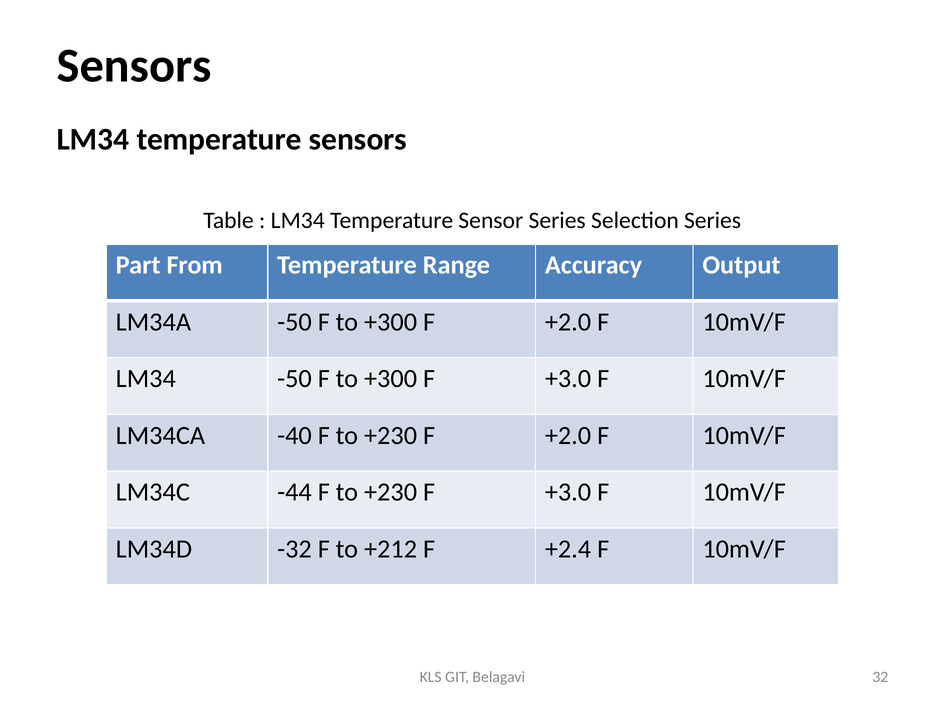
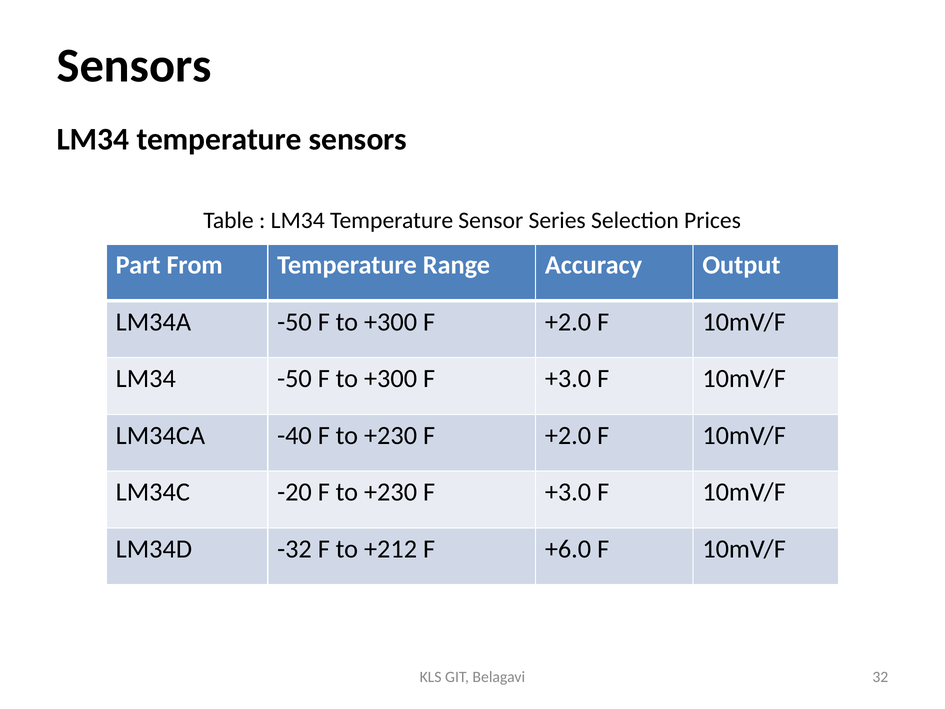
Selection Series: Series -> Prices
-44: -44 -> -20
+2.4: +2.4 -> +6.0
